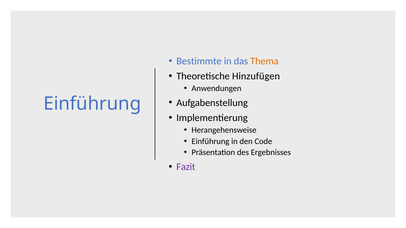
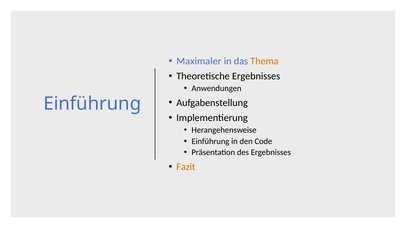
Bestimmte: Bestimmte -> Maximaler
Theoretische Hinzufügen: Hinzufügen -> Ergebnisses
Fazit colour: purple -> orange
